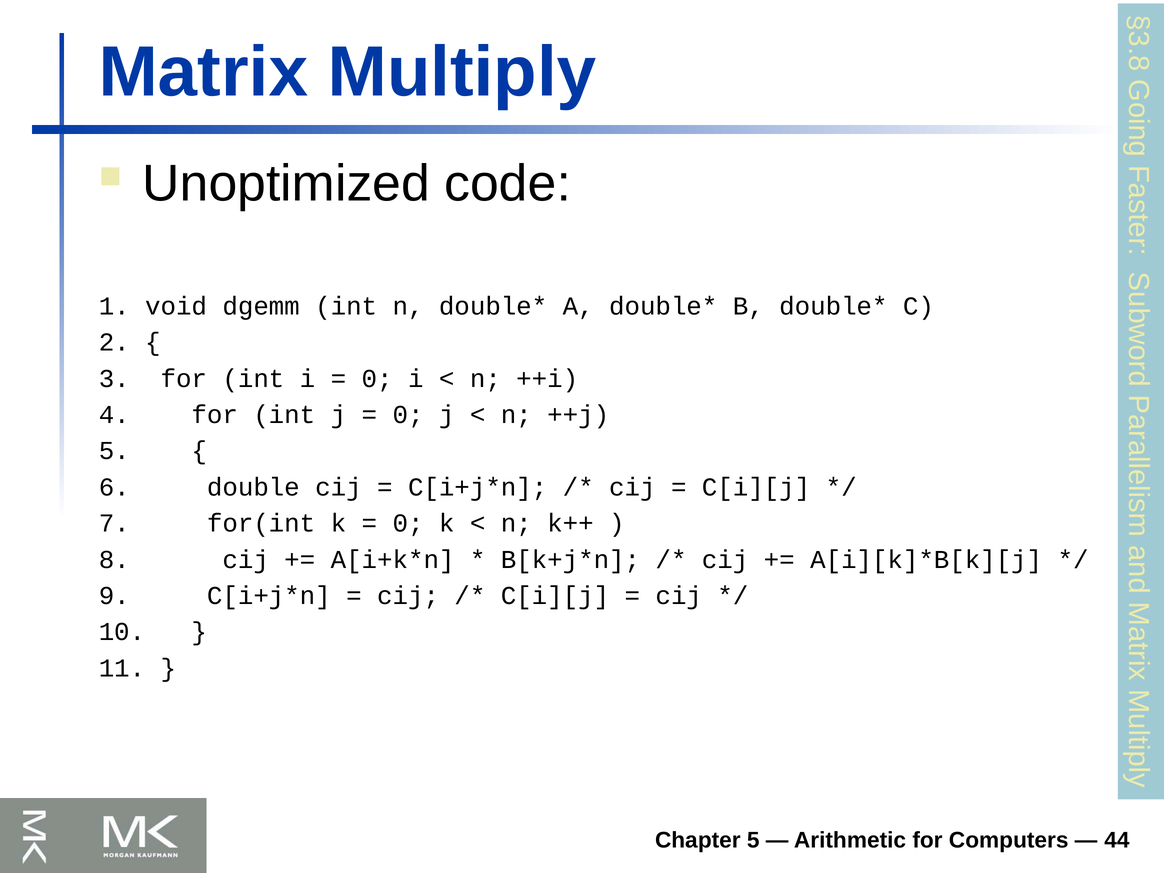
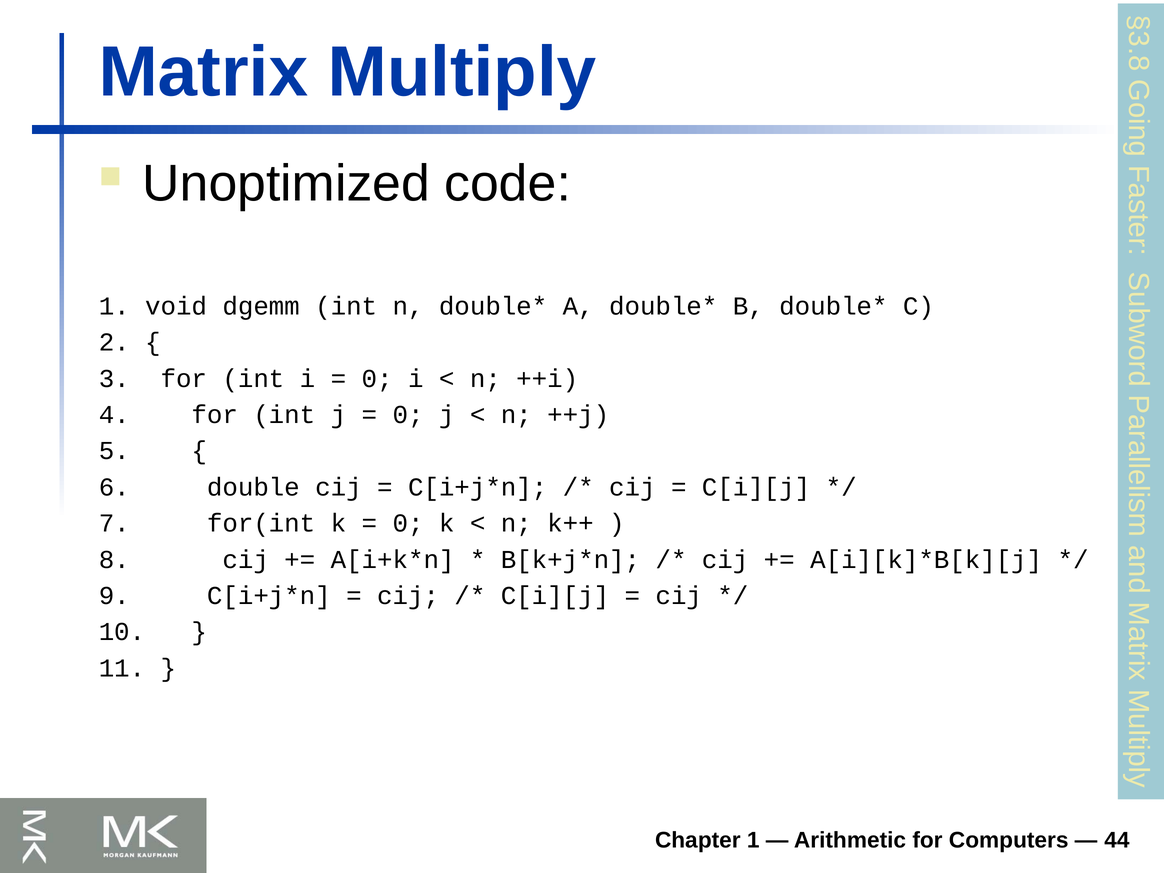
Chapter 5: 5 -> 1
